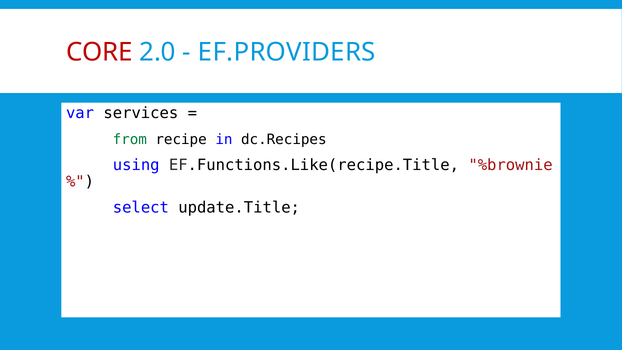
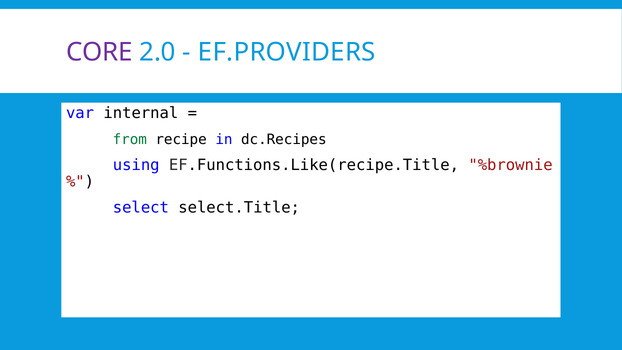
CORE colour: red -> purple
services: services -> internal
update.Title: update.Title -> select.Title
